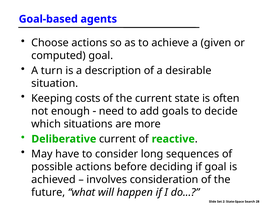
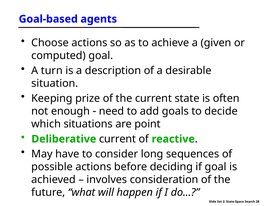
costs: costs -> prize
more: more -> point
